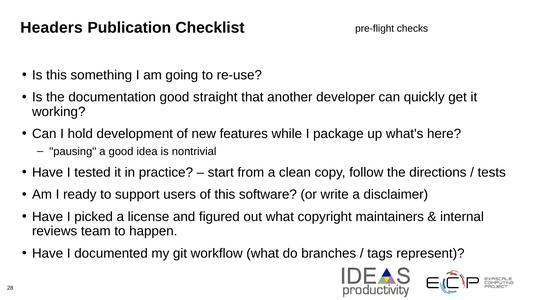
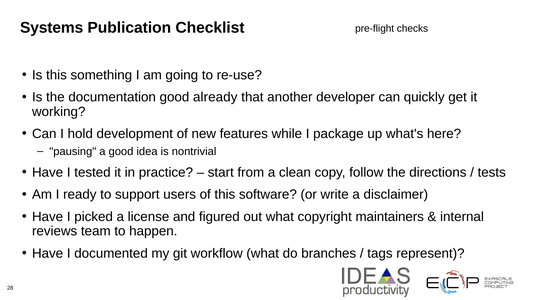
Headers: Headers -> Systems
straight: straight -> already
